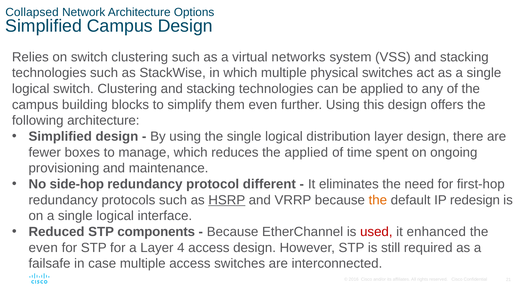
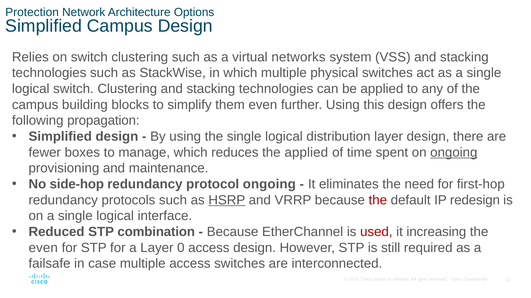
Collapsed: Collapsed -> Protection
following architecture: architecture -> propagation
ongoing at (454, 153) underline: none -> present
protocol different: different -> ongoing
the at (378, 201) colour: orange -> red
components: components -> combination
enhanced: enhanced -> increasing
4: 4 -> 0
